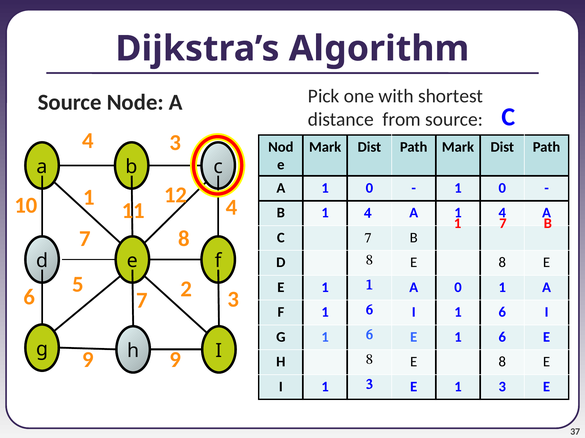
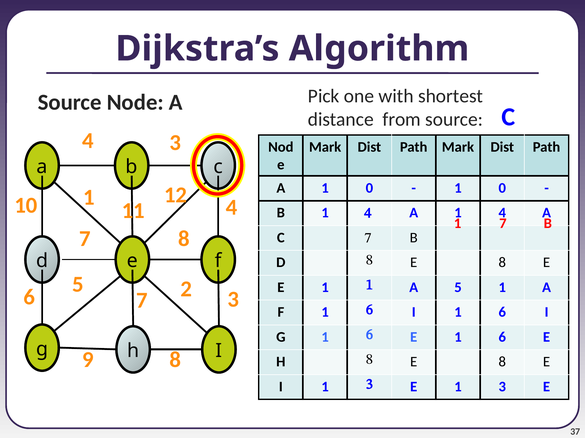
A 0: 0 -> 5
9 9: 9 -> 8
